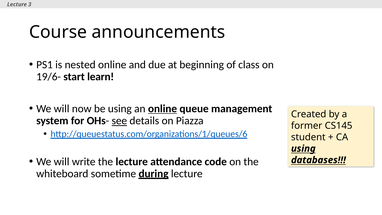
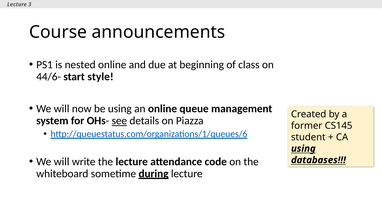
19/6-: 19/6- -> 44/6-
learn: learn -> style
online at (163, 109) underline: present -> none
